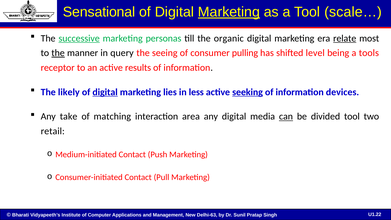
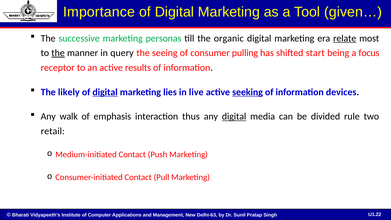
Sensational: Sensational -> Importance
Marketing at (229, 12) underline: present -> none
scale…: scale… -> given…
successive underline: present -> none
level: level -> start
tools: tools -> focus
less: less -> live
take: take -> walk
matching: matching -> emphasis
area: area -> thus
digital at (234, 116) underline: none -> present
can underline: present -> none
divided tool: tool -> rule
